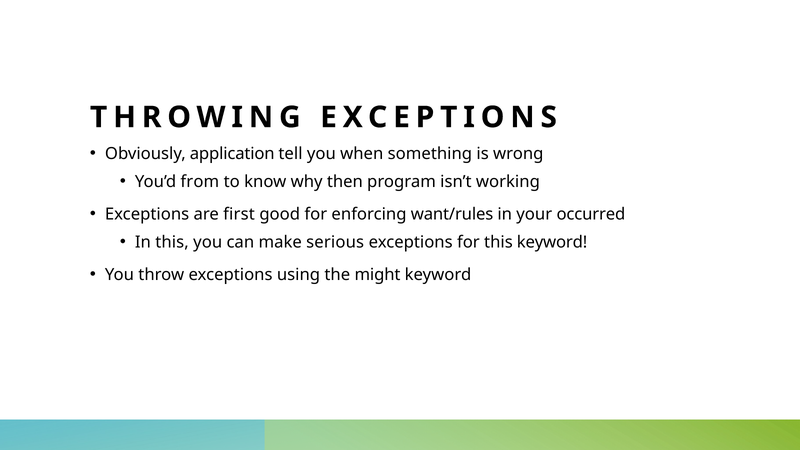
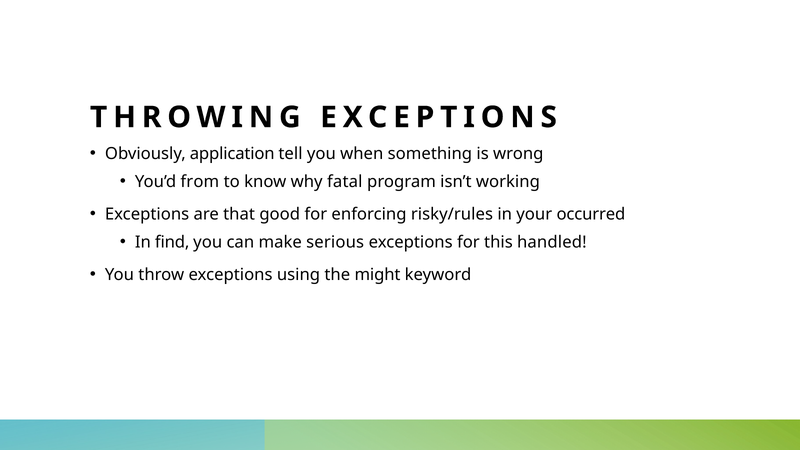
then: then -> fatal
first: first -> that
want/rules: want/rules -> risky/rules
In this: this -> find
this keyword: keyword -> handled
